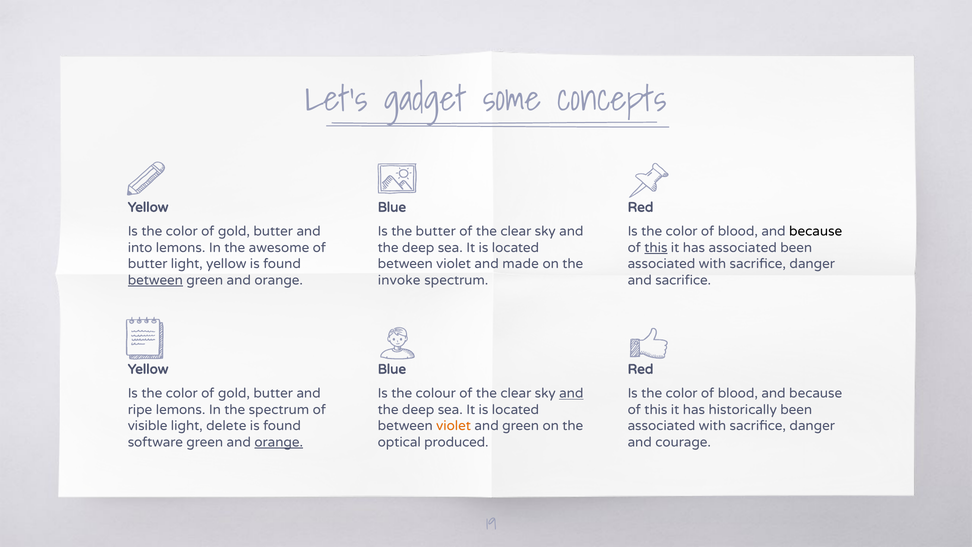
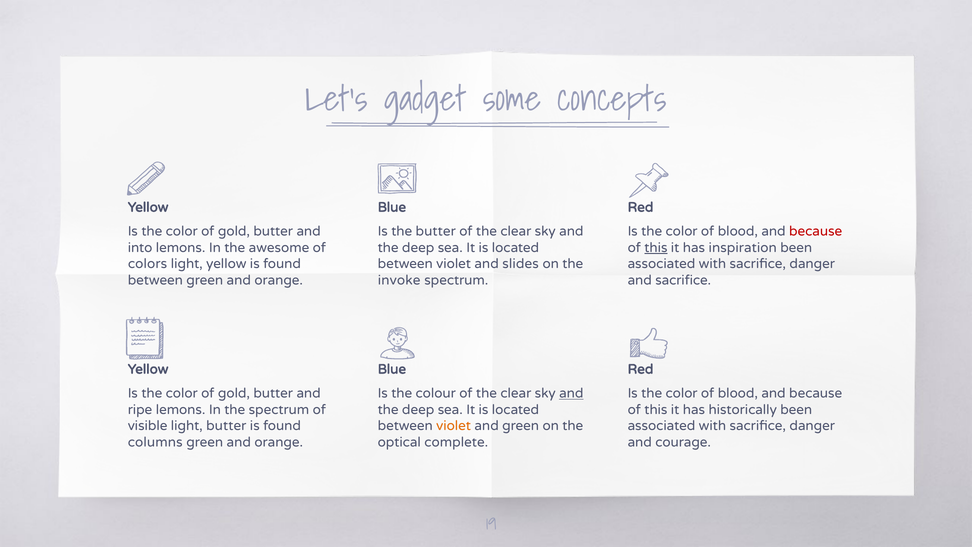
because at (816, 231) colour: black -> red
has associated: associated -> inspiration
butter at (148, 264): butter -> colors
made: made -> slides
between at (155, 280) underline: present -> none
light delete: delete -> butter
software: software -> columns
orange at (279, 442) underline: present -> none
produced: produced -> complete
